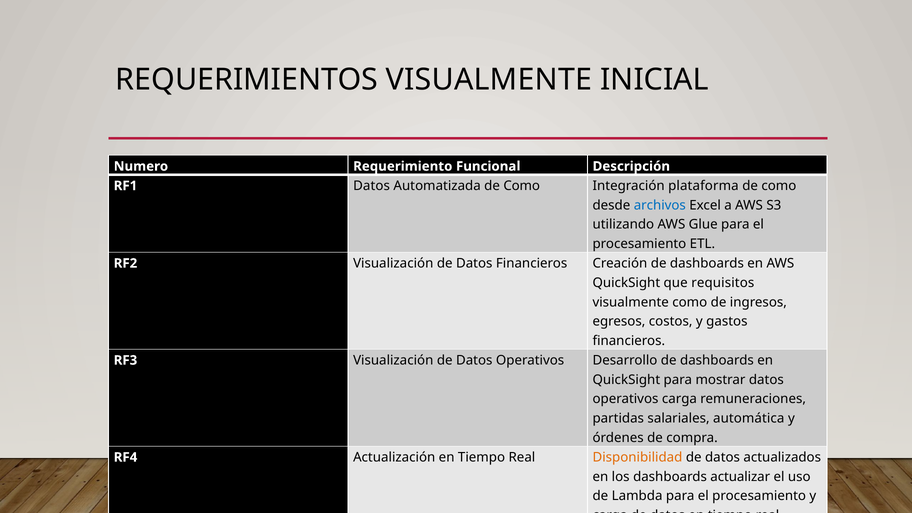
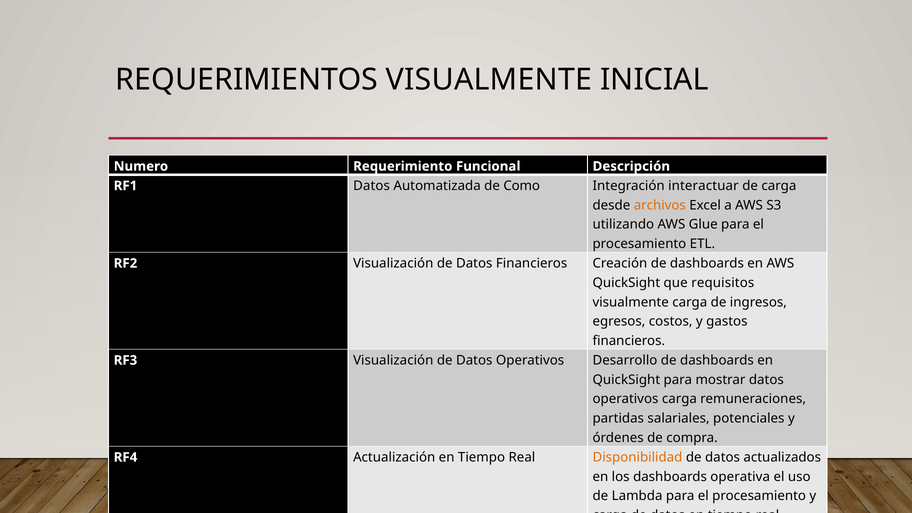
Integración plataforma: plataforma -> interactuar
como at (779, 186): como -> carga
archivos colour: blue -> orange
visualmente como: como -> carga
automática: automática -> potenciales
actualizar: actualizar -> operativa
